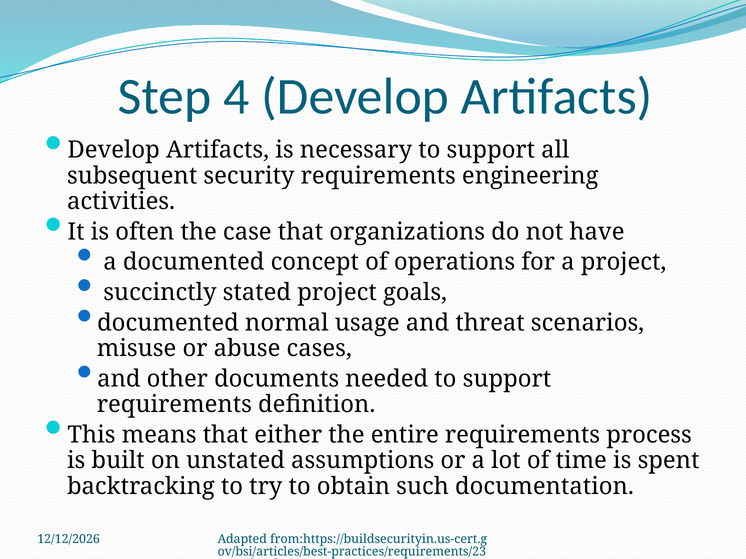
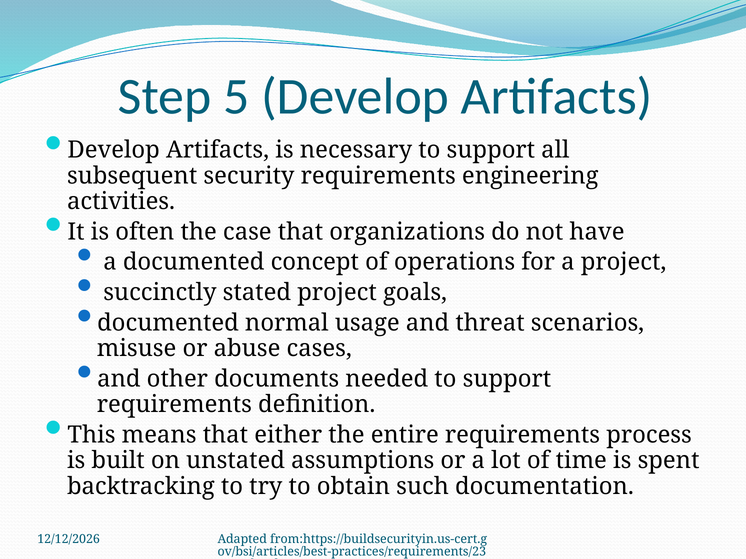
4: 4 -> 5
